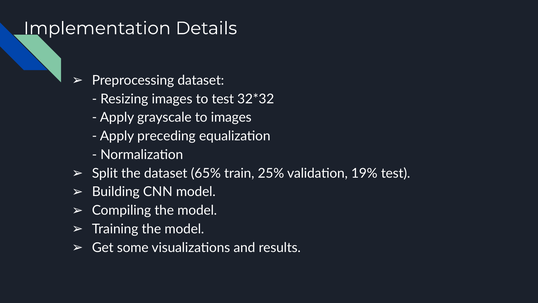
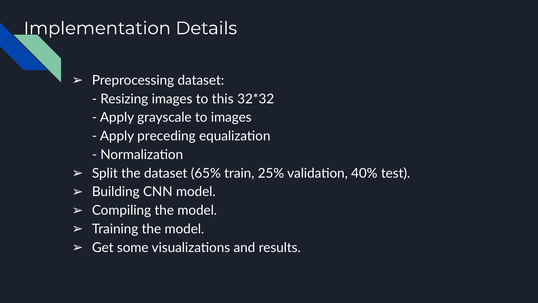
to test: test -> this
19%: 19% -> 40%
